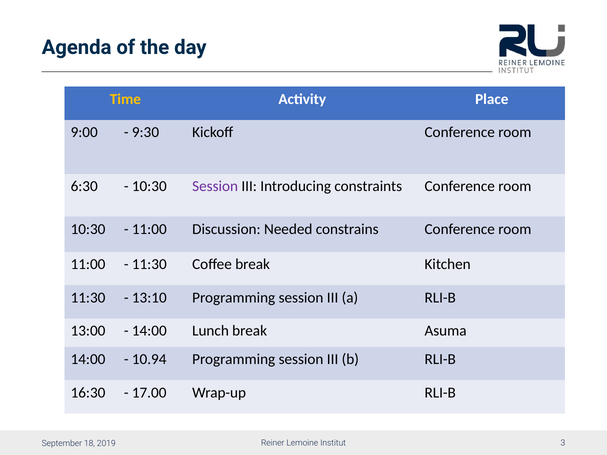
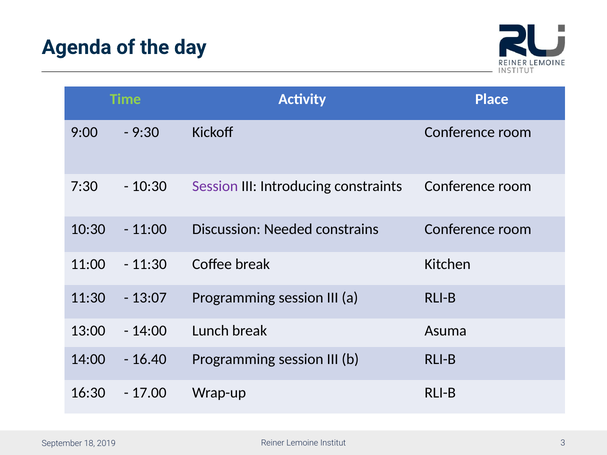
Time colour: yellow -> light green
6:30: 6:30 -> 7:30
13:10: 13:10 -> 13:07
10.94: 10.94 -> 16.40
